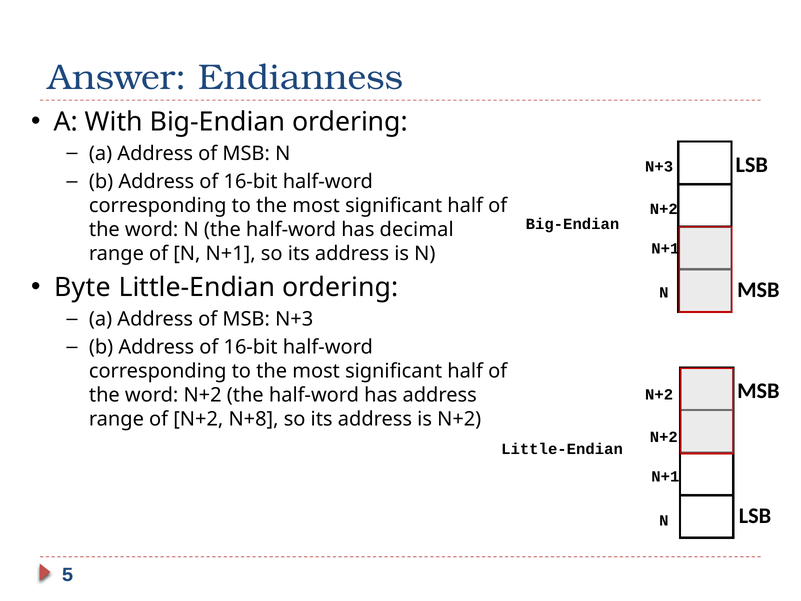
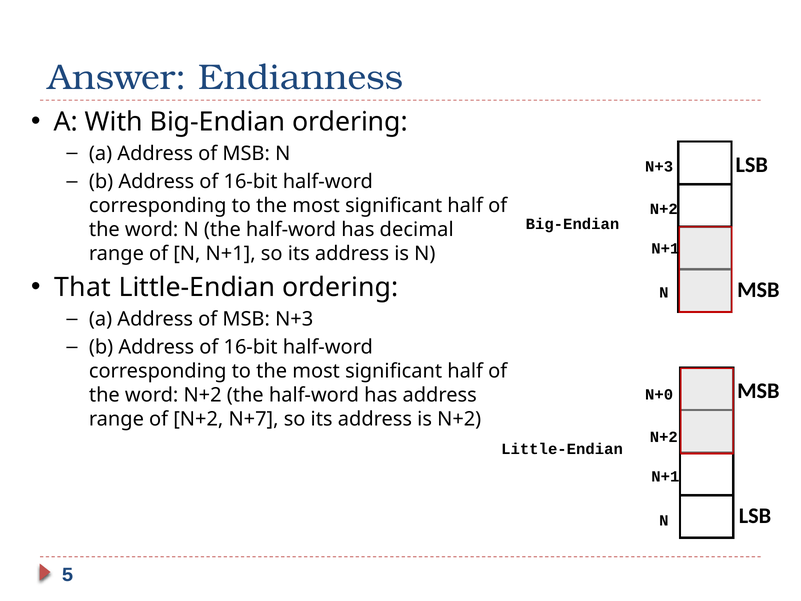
Byte: Byte -> That
N+2 at (659, 395): N+2 -> N+0
N+8: N+8 -> N+7
